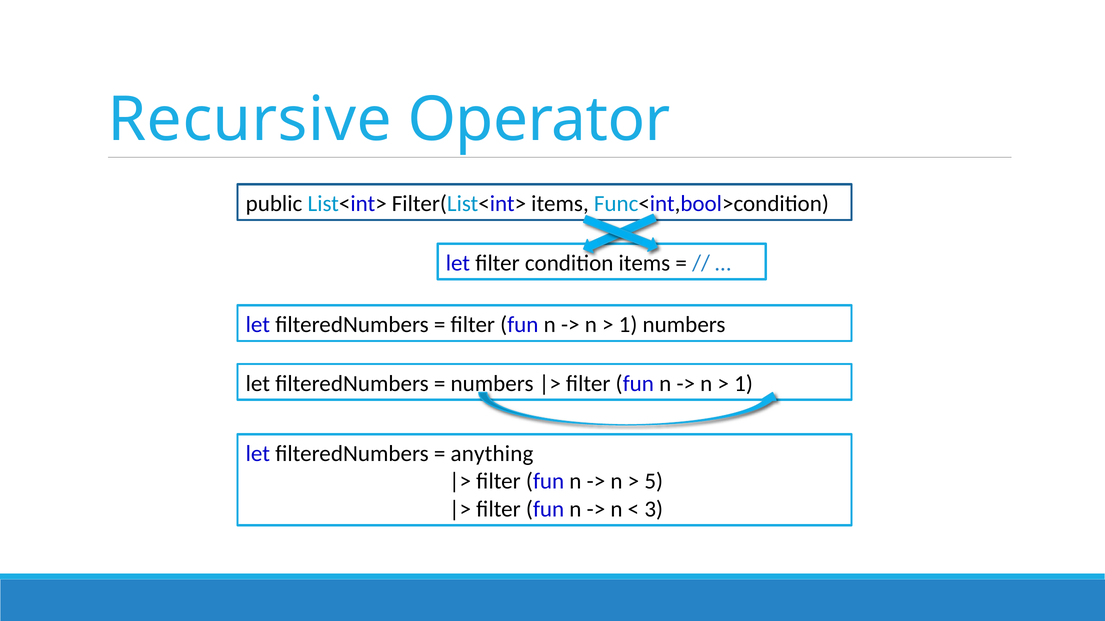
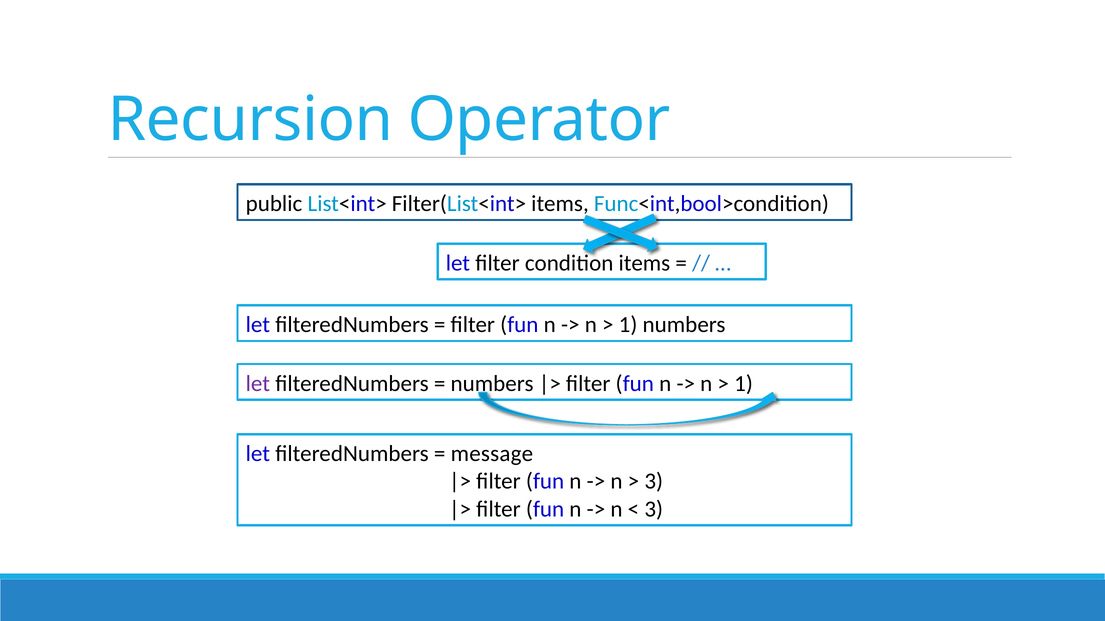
Recursive: Recursive -> Recursion
let at (258, 384) colour: black -> purple
anything: anything -> message
5 at (654, 482): 5 -> 3
